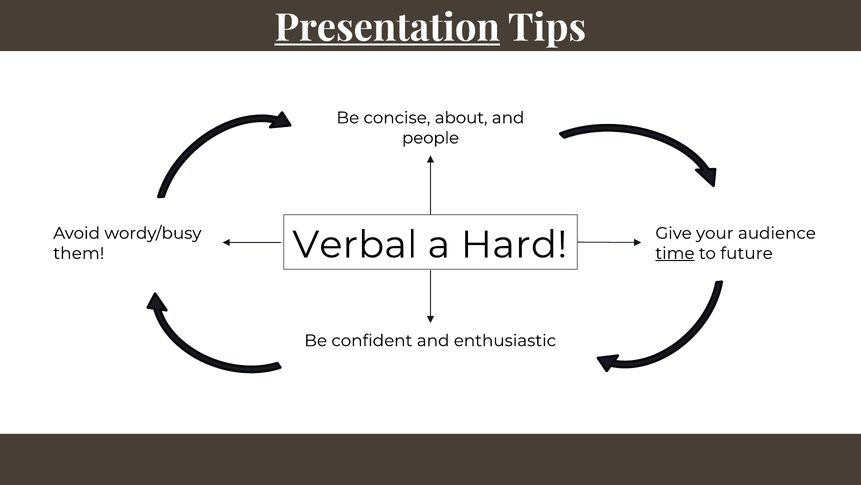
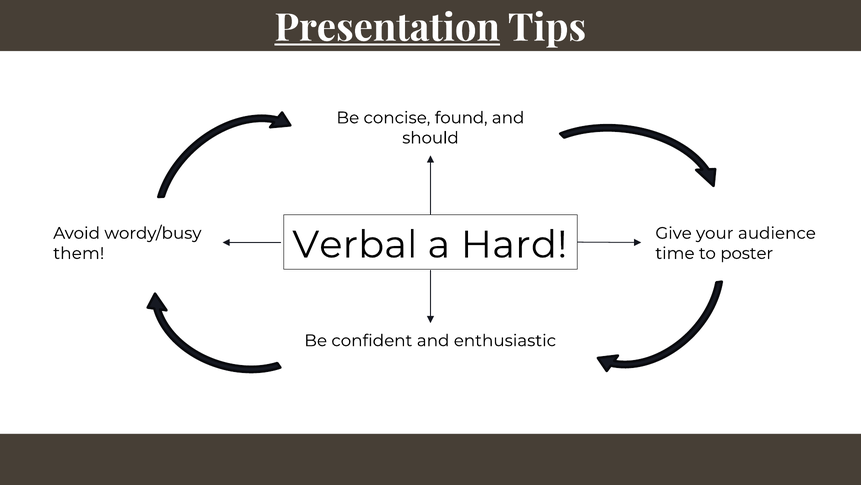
about: about -> found
people: people -> should
time underline: present -> none
future: future -> poster
